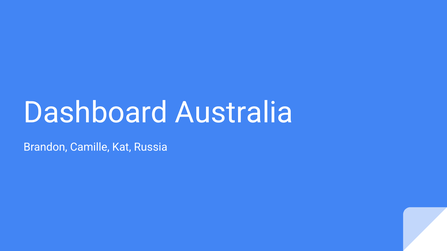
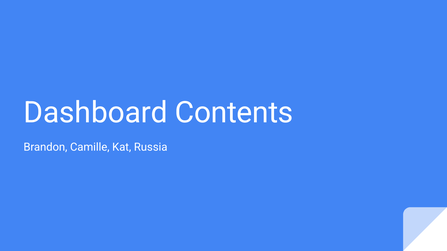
Australia: Australia -> Contents
